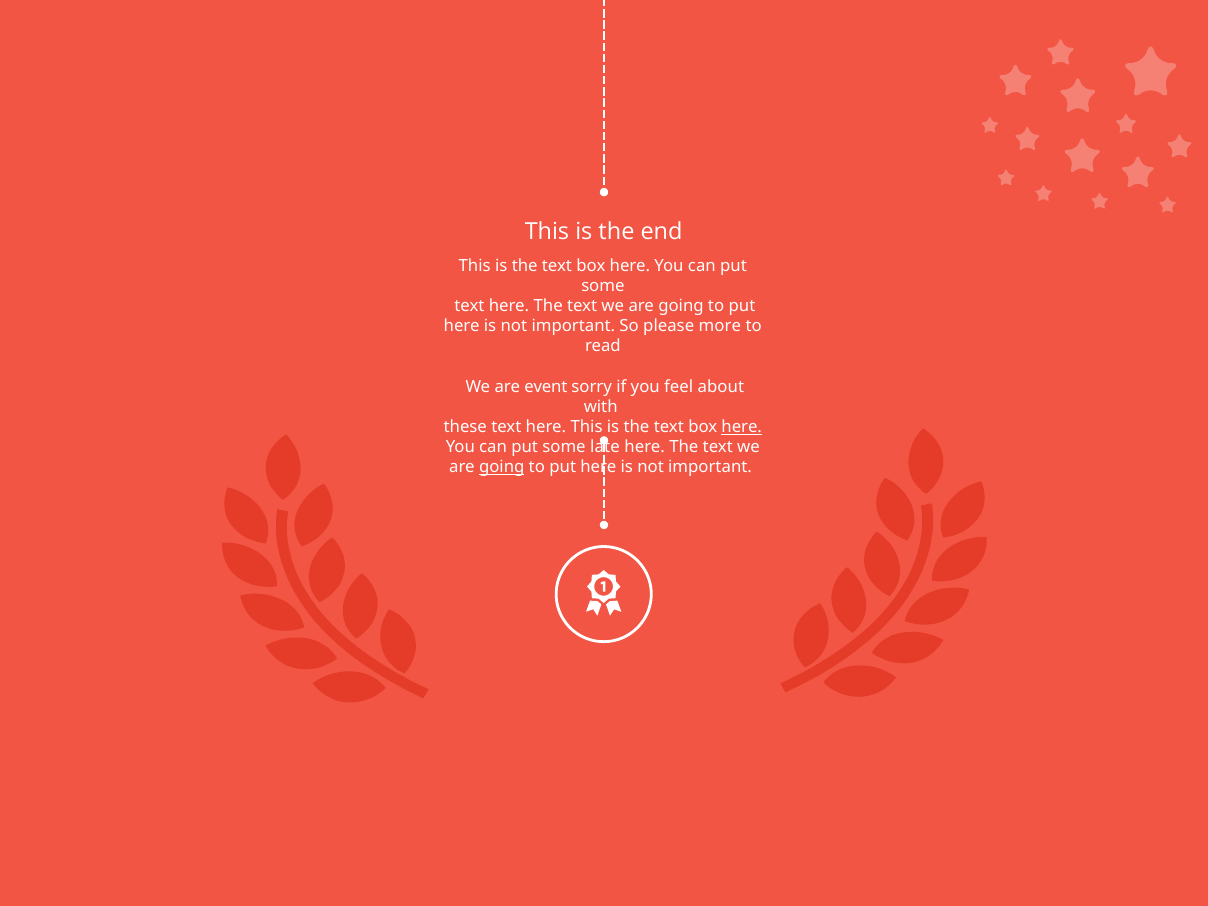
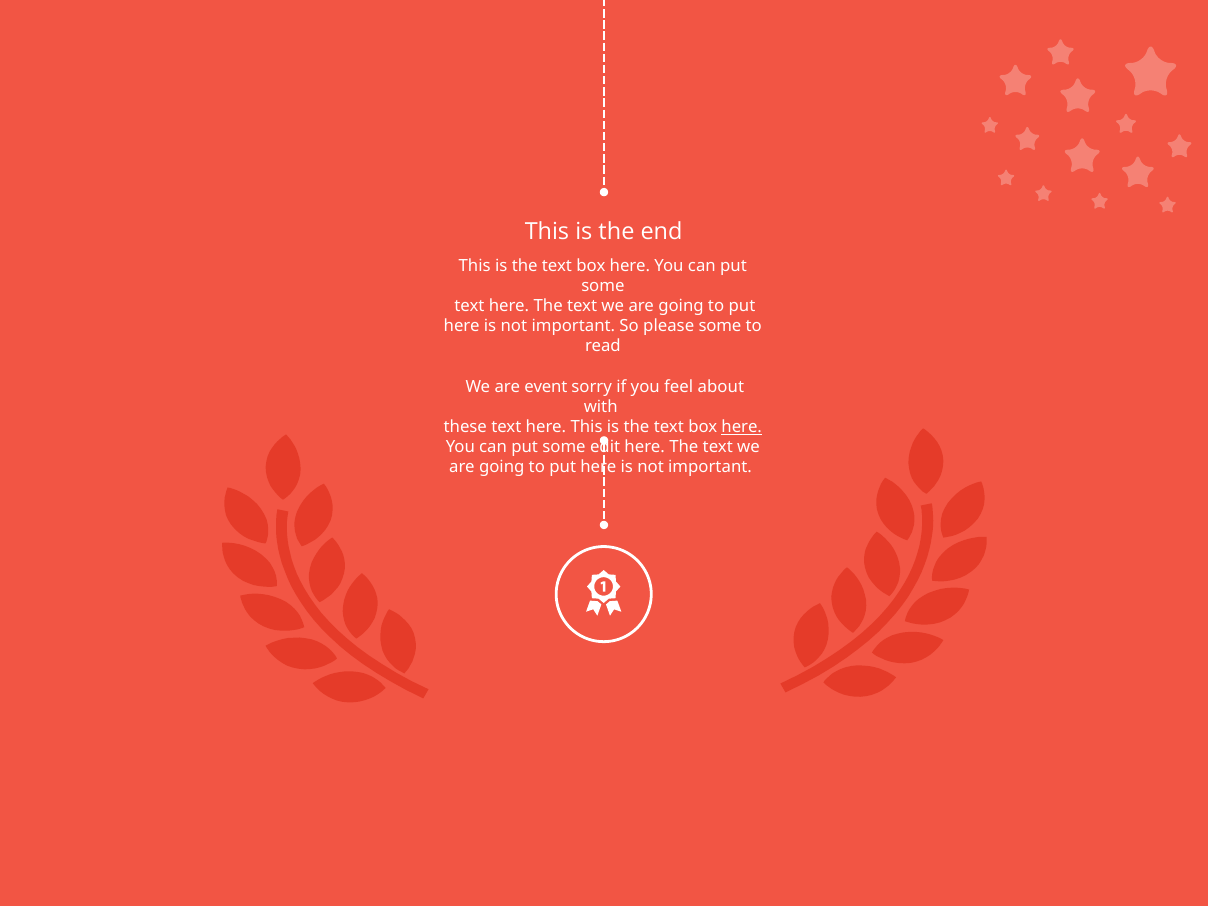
please more: more -> some
late: late -> edit
going at (502, 467) underline: present -> none
